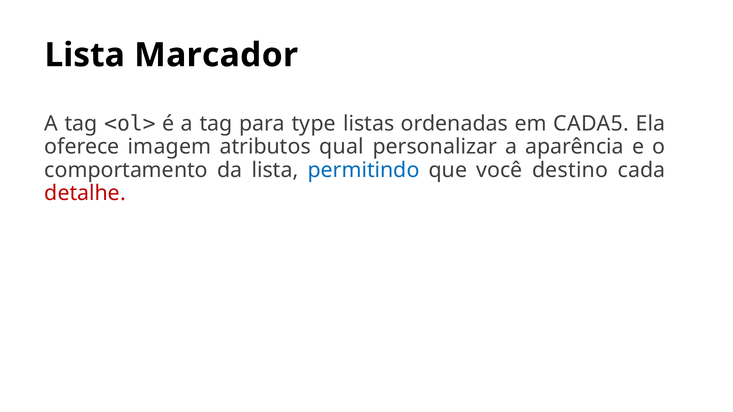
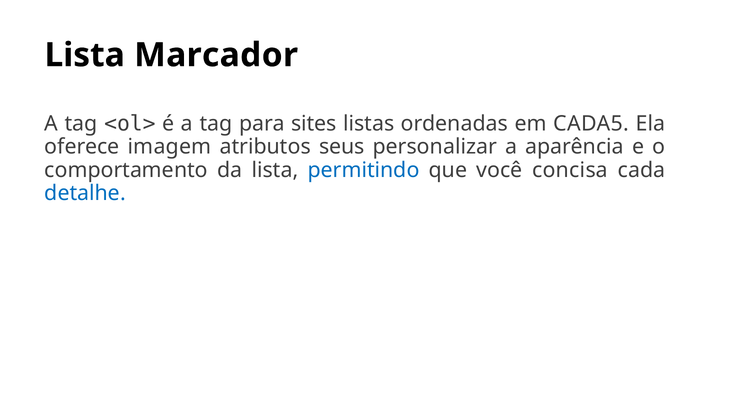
type: type -> sites
qual: qual -> seus
destino: destino -> concisa
detalhe colour: red -> blue
